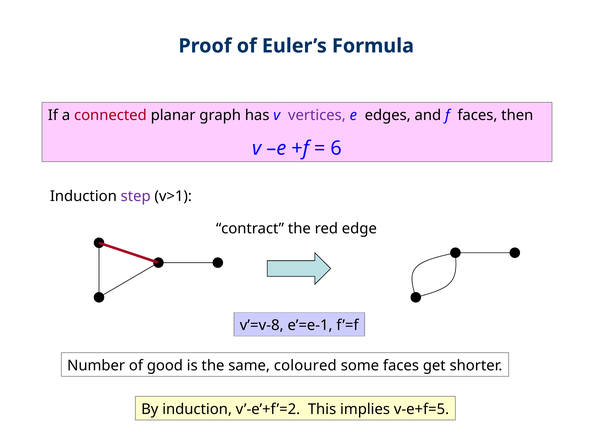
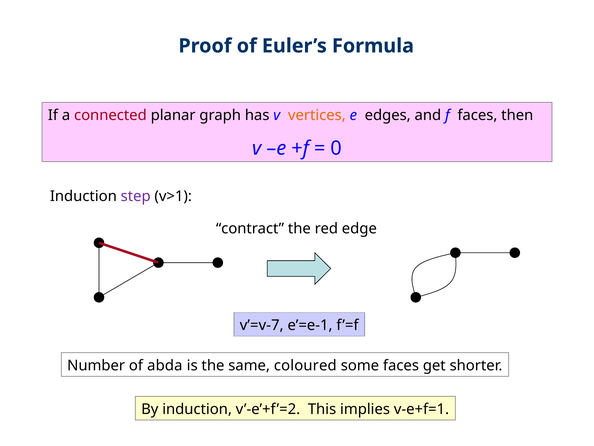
vertices colour: purple -> orange
6: 6 -> 0
v’=v-8: v’=v-8 -> v’=v-7
good: good -> abda
v-e+f=5: v-e+f=5 -> v-e+f=1
